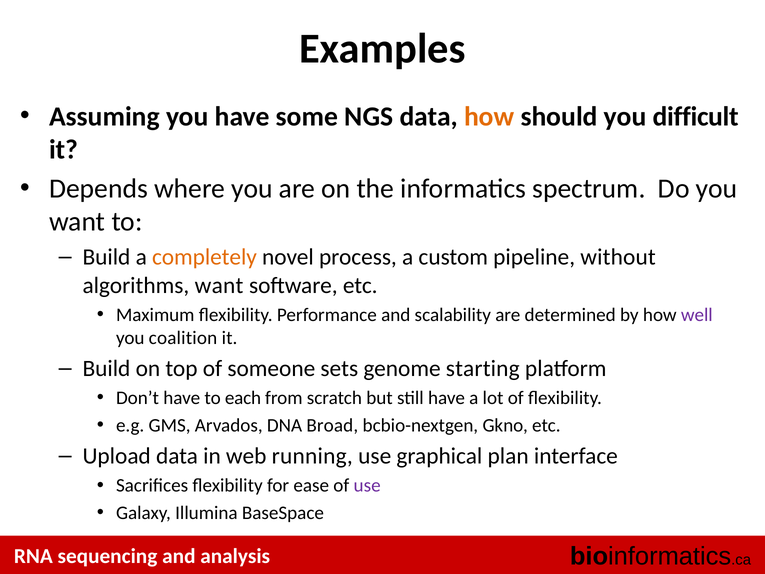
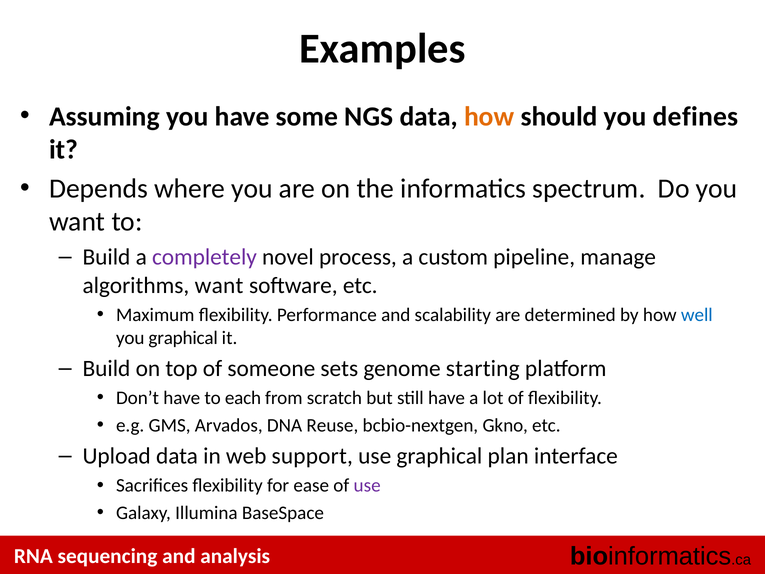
difficult: difficult -> defines
completely colour: orange -> purple
without: without -> manage
well colour: purple -> blue
you coalition: coalition -> graphical
Broad: Broad -> Reuse
running: running -> support
